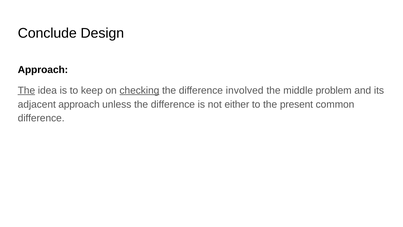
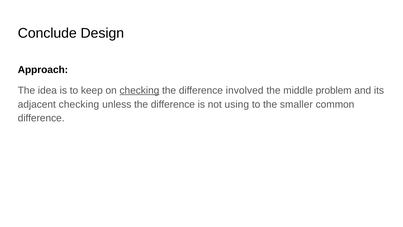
The at (26, 90) underline: present -> none
adjacent approach: approach -> checking
either: either -> using
present: present -> smaller
